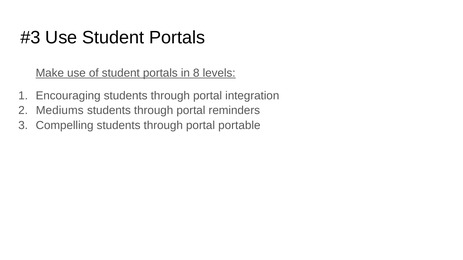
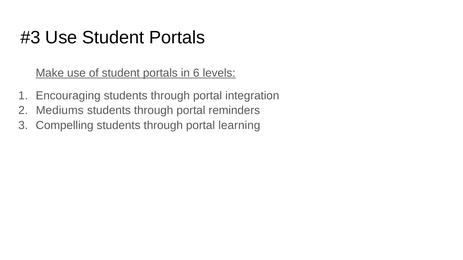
8: 8 -> 6
portable: portable -> learning
